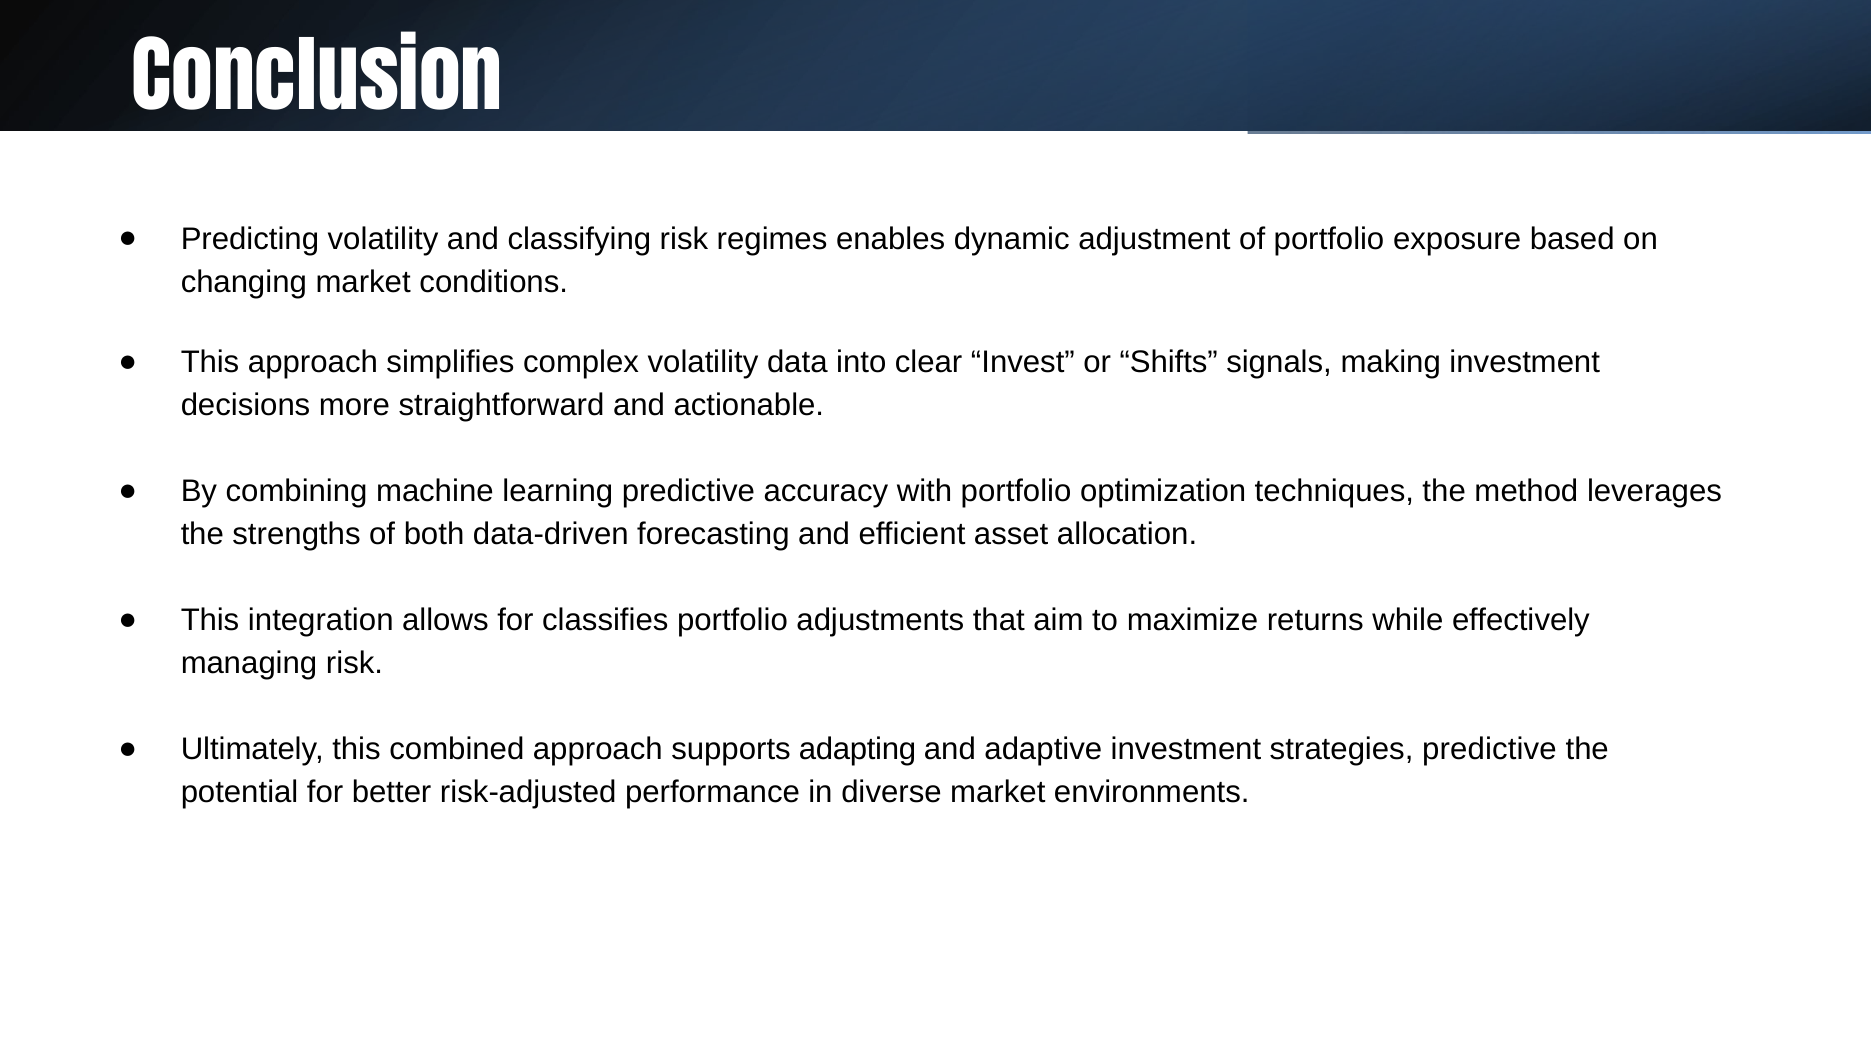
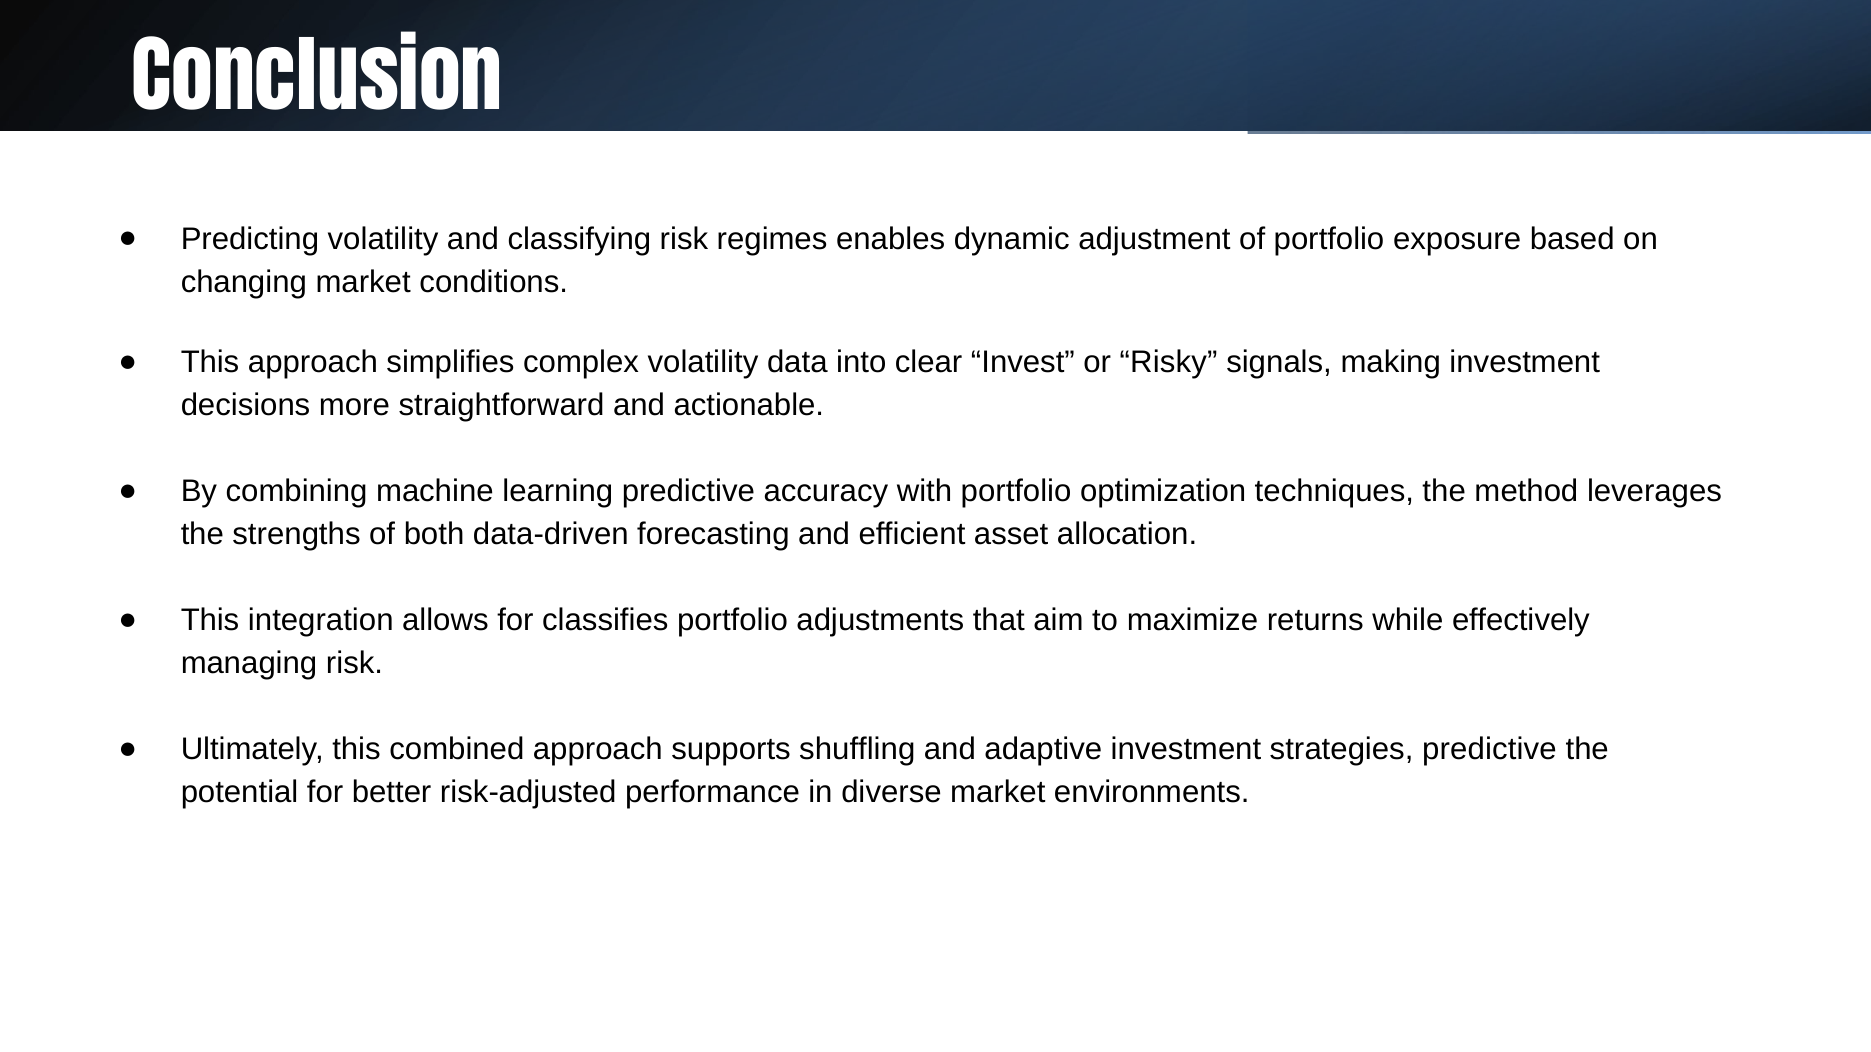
Shifts: Shifts -> Risky
adapting: adapting -> shuffling
